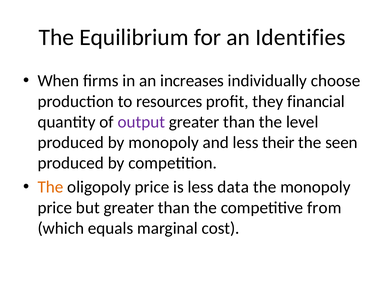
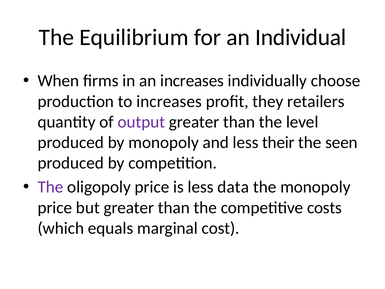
Identifies: Identifies -> Individual
to resources: resources -> increases
financial: financial -> retailers
The at (50, 187) colour: orange -> purple
from: from -> costs
